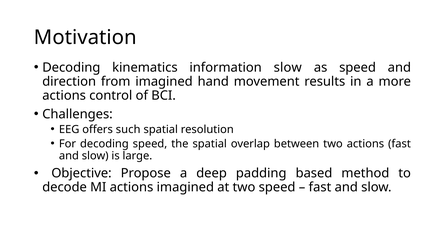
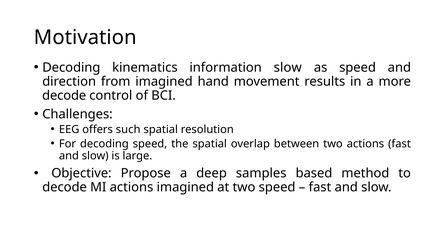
actions at (64, 96): actions -> decode
padding: padding -> samples
